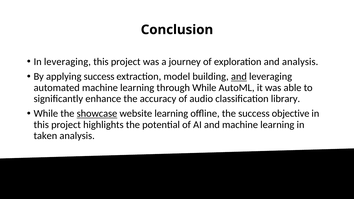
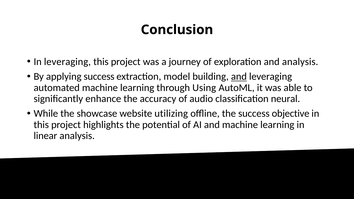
through While: While -> Using
library: library -> neural
showcase underline: present -> none
website learning: learning -> utilizing
taken: taken -> linear
